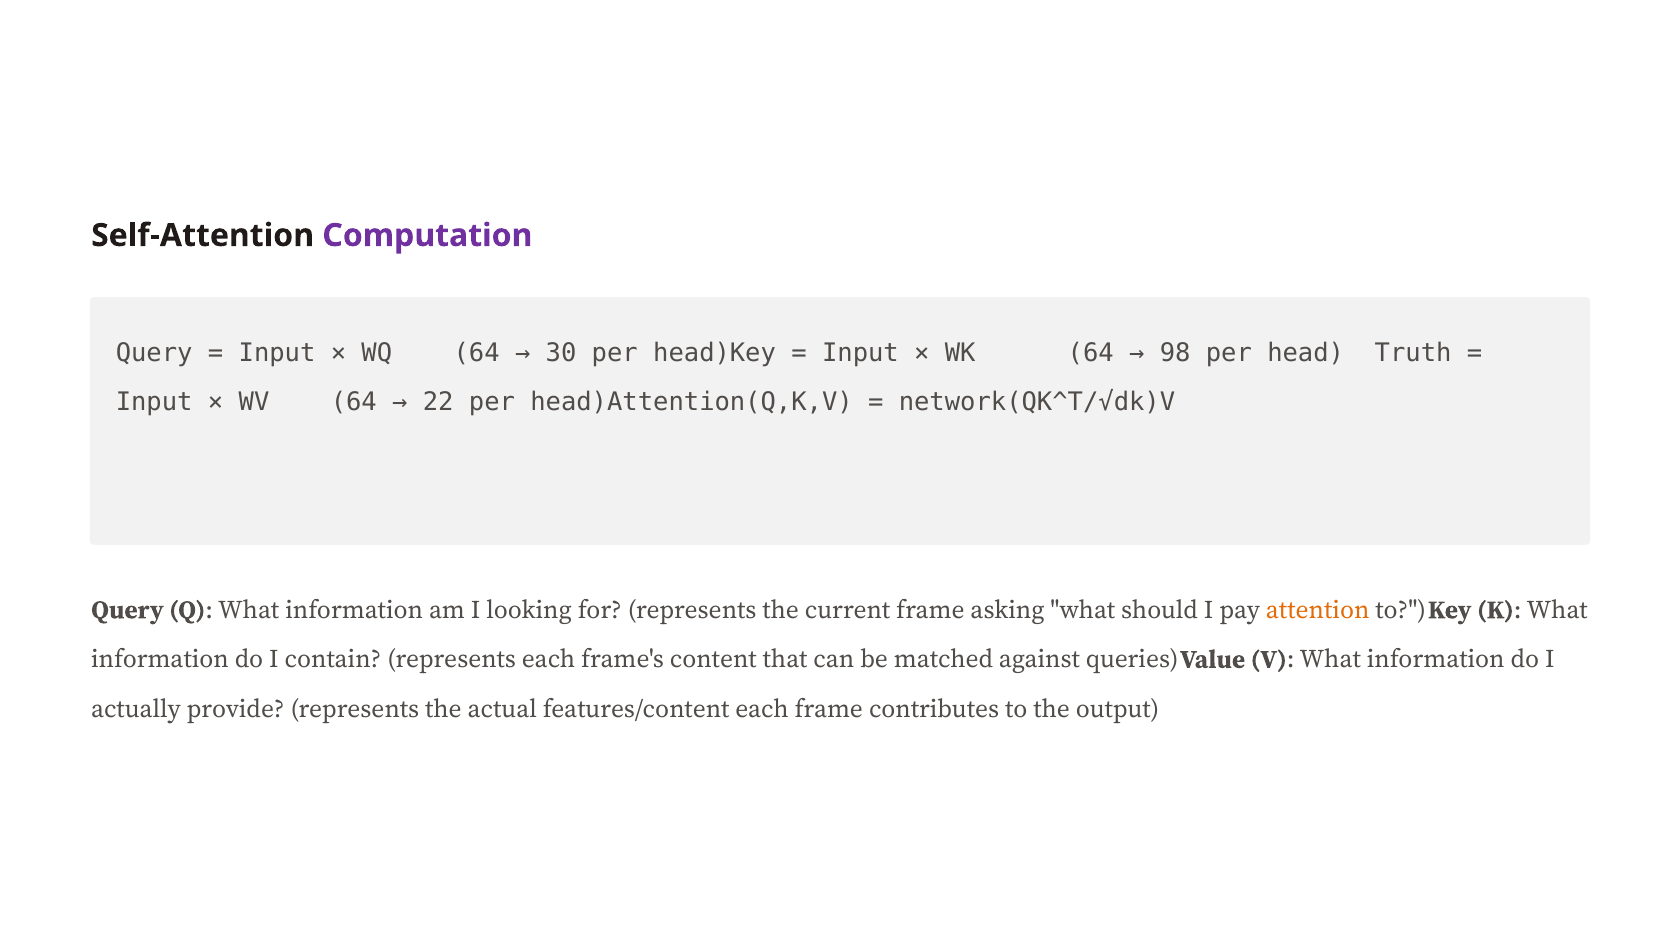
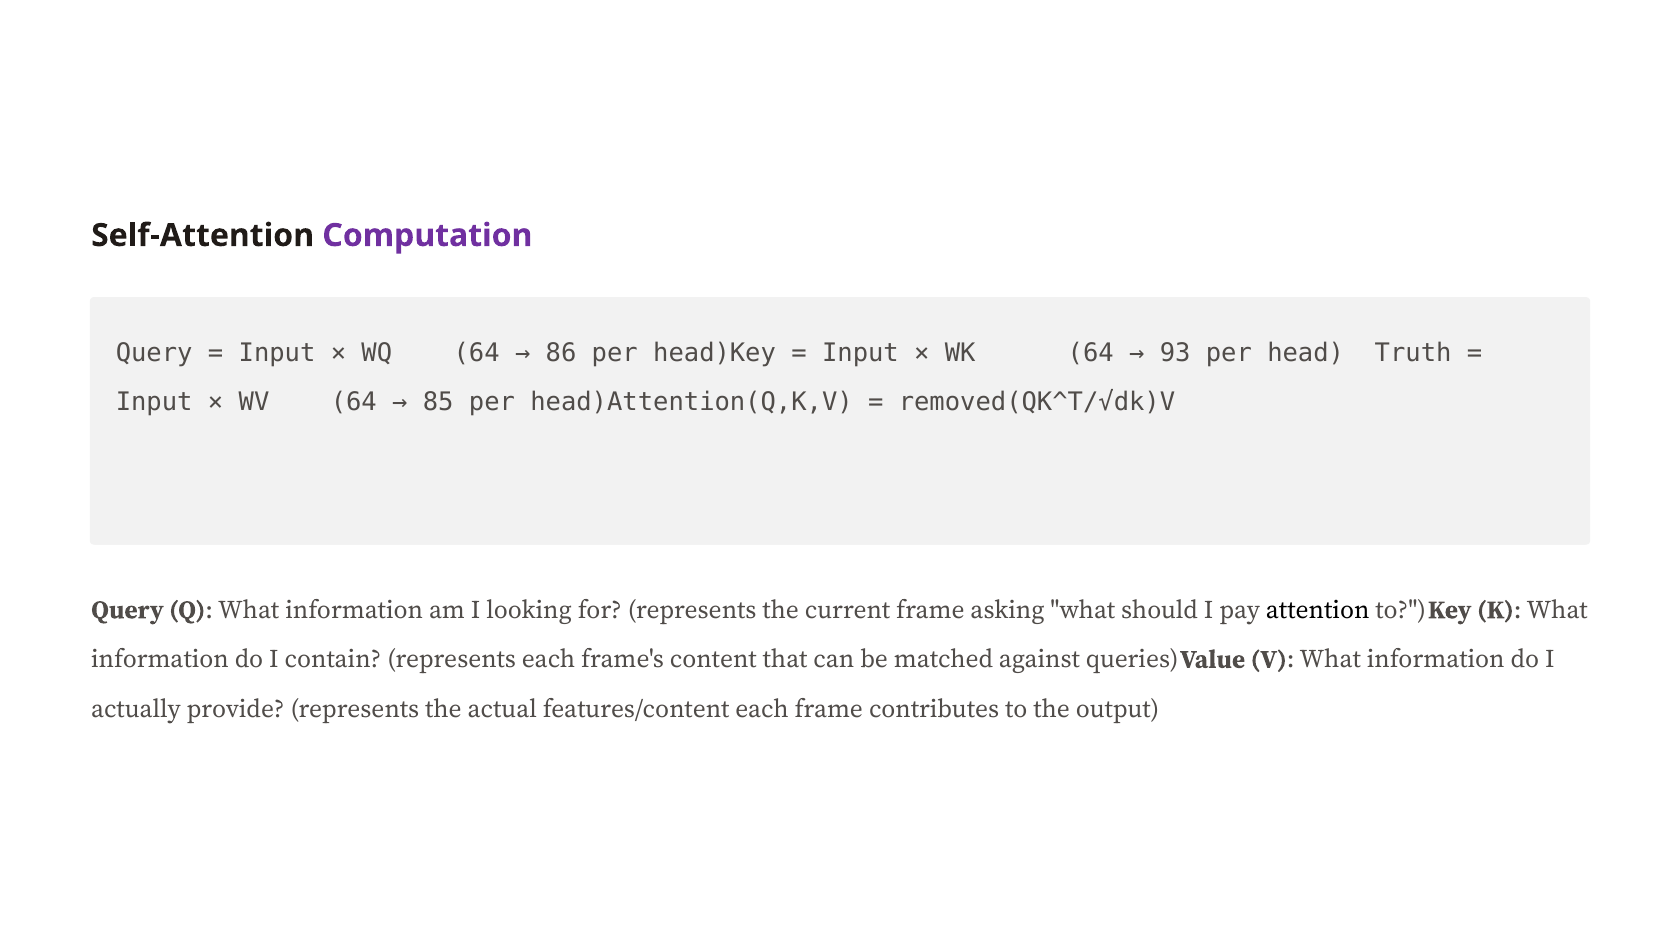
30: 30 -> 86
98: 98 -> 93
22: 22 -> 85
network(QK^T/√dk)V: network(QK^T/√dk)V -> removed(QK^T/√dk)V
attention colour: orange -> black
